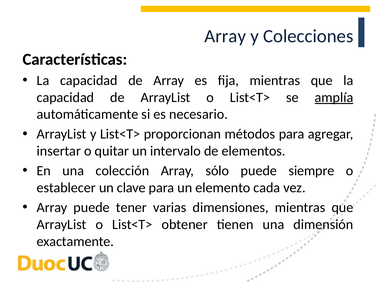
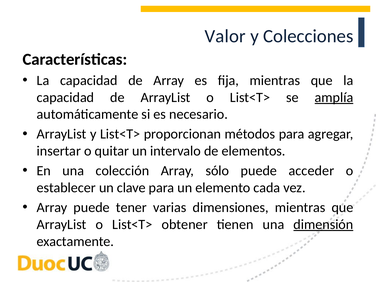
Array at (225, 36): Array -> Valor
siempre: siempre -> acceder
dimensión underline: none -> present
